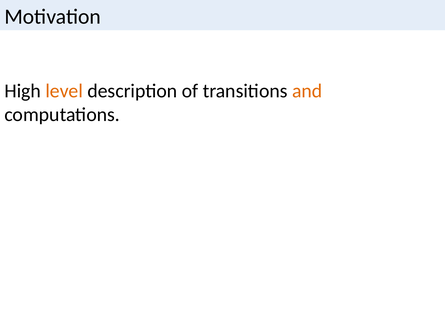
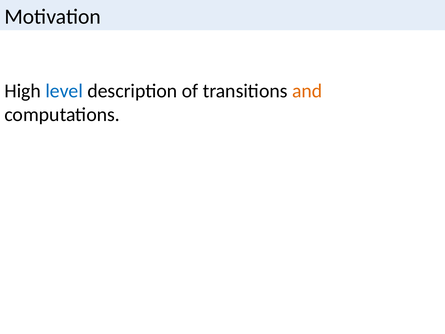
level colour: orange -> blue
